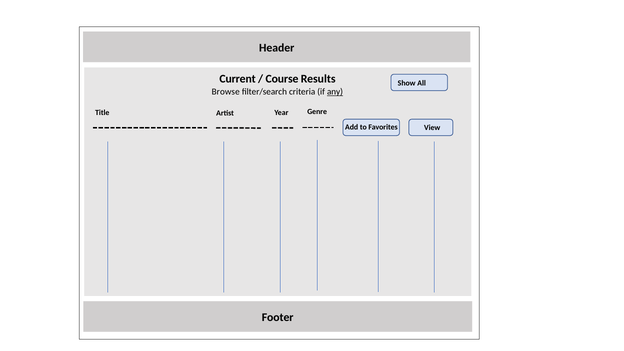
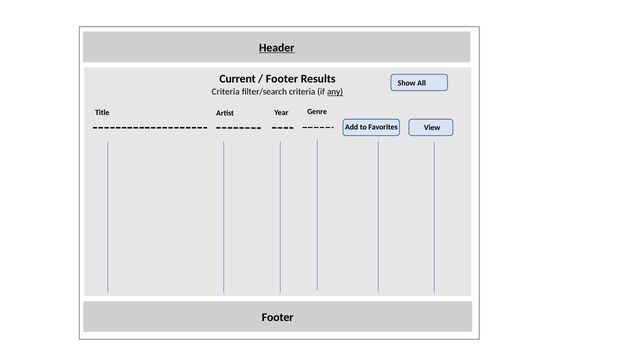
Header underline: none -> present
Course at (282, 79): Course -> Footer
Browse at (226, 92): Browse -> Criteria
